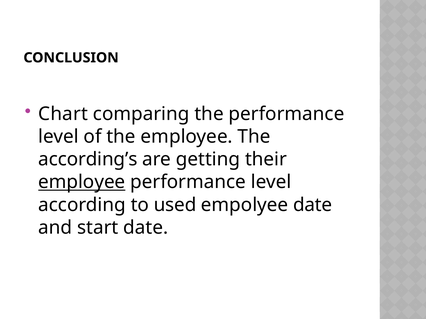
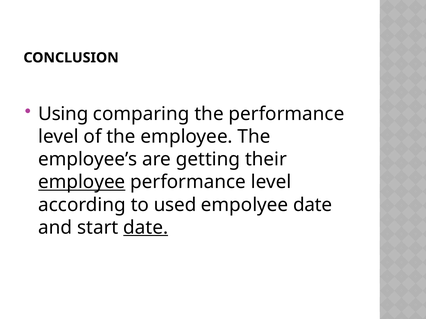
Chart: Chart -> Using
according’s: according’s -> employee’s
date at (146, 228) underline: none -> present
